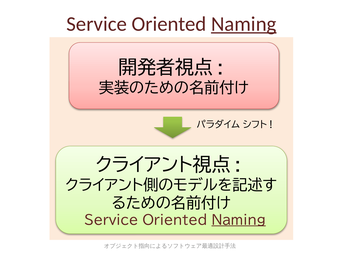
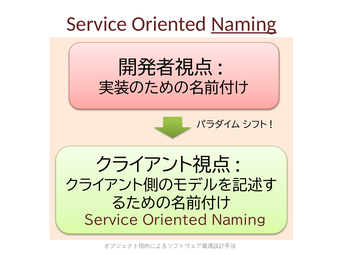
Naming at (239, 220) underline: present -> none
